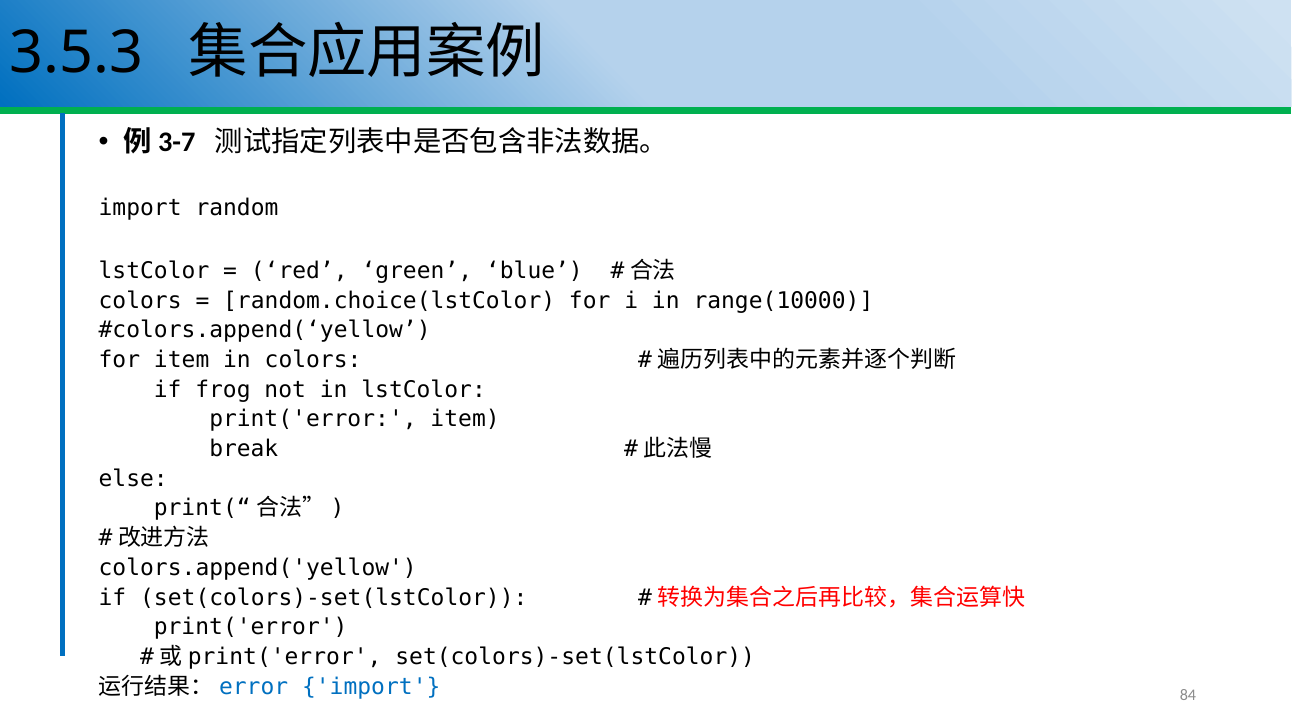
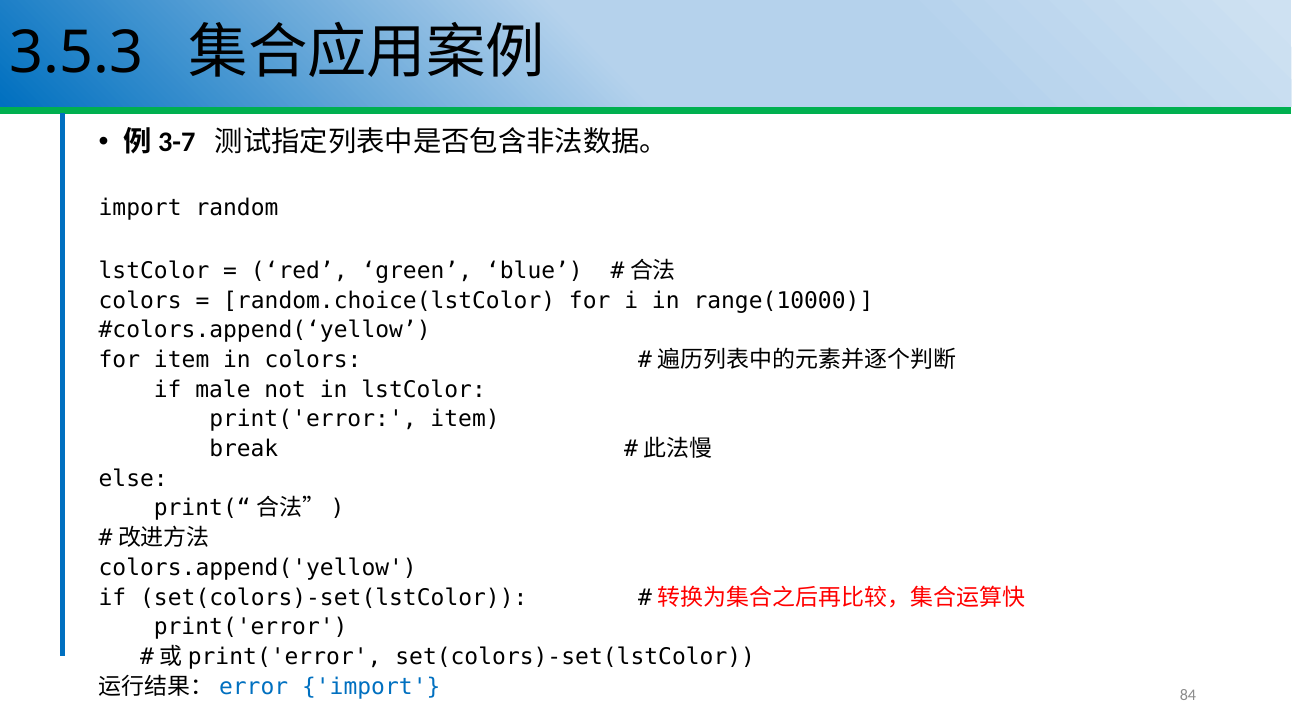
frog: frog -> male
